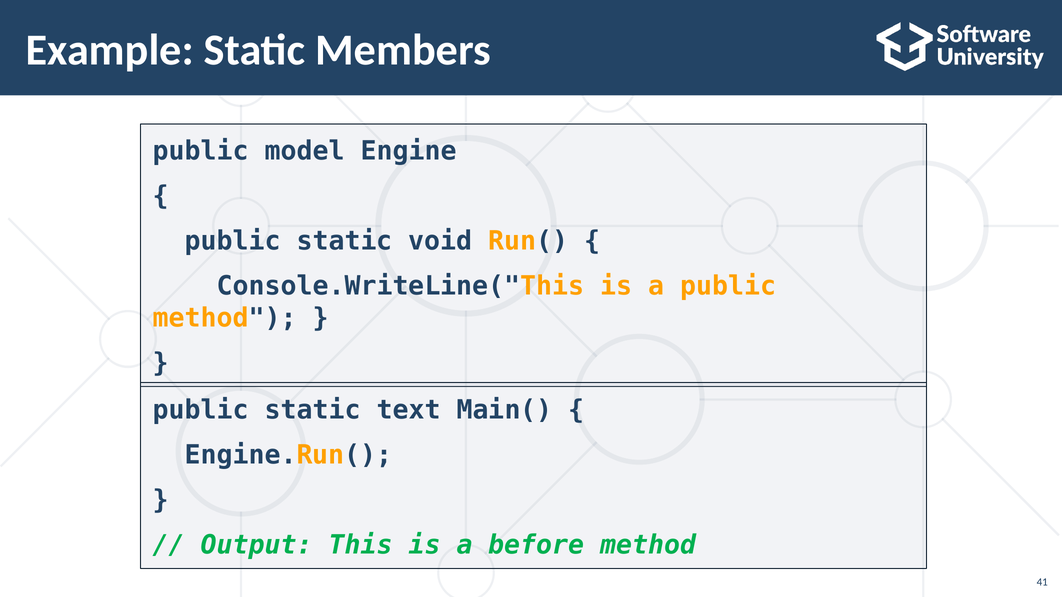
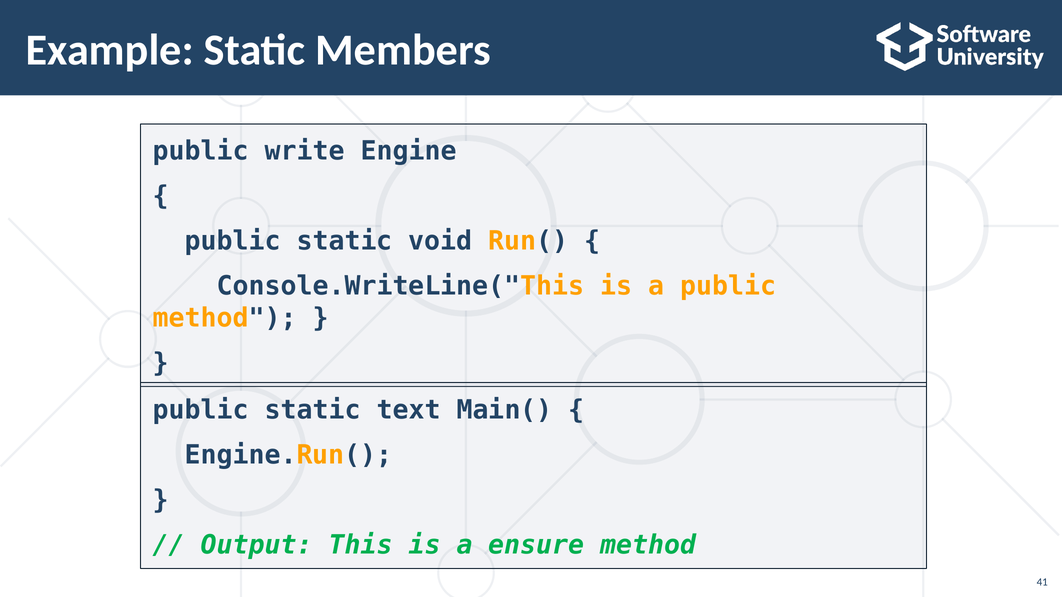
model: model -> write
before: before -> ensure
